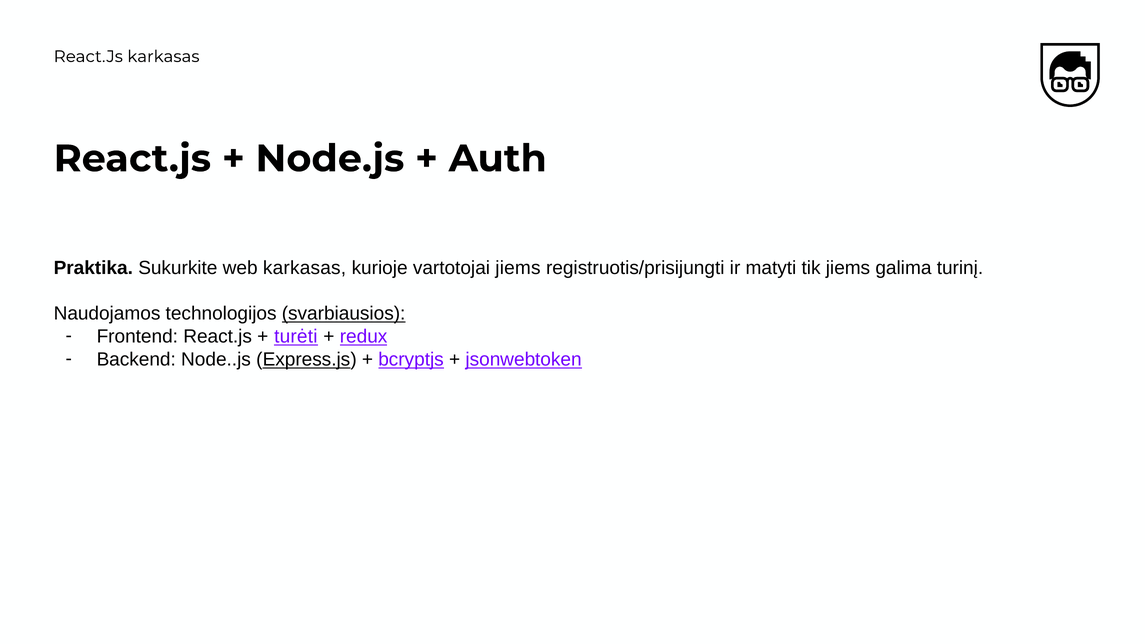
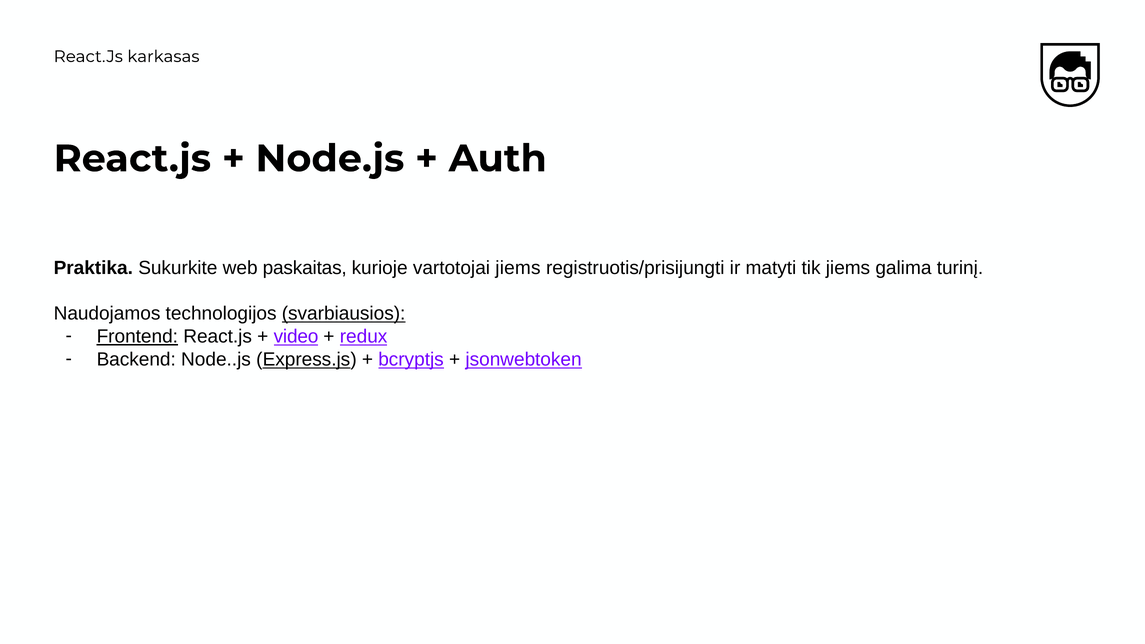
web karkasas: karkasas -> paskaitas
Frontend underline: none -> present
turėti: turėti -> video
